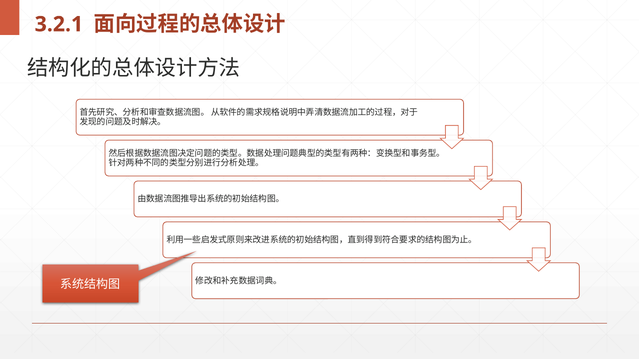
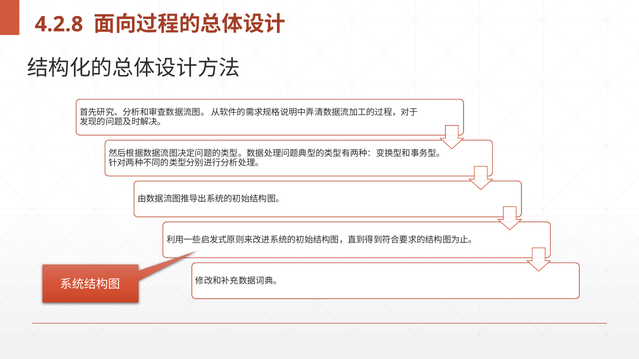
3.2.1: 3.2.1 -> 4.2.8
